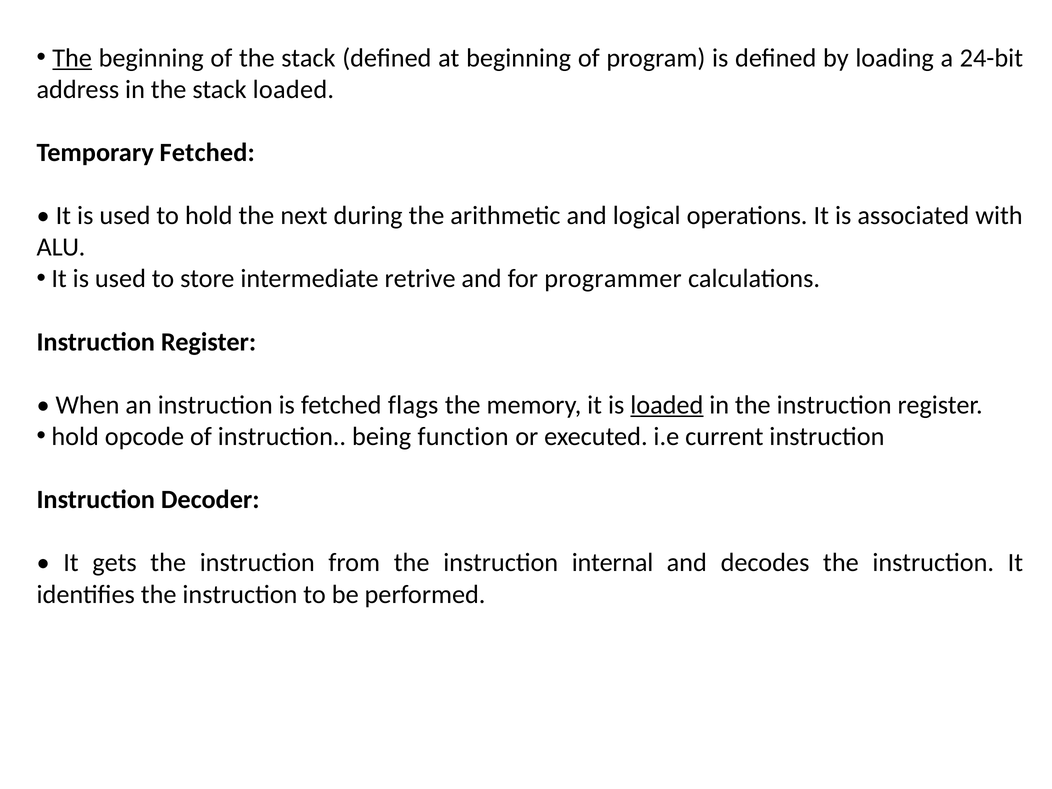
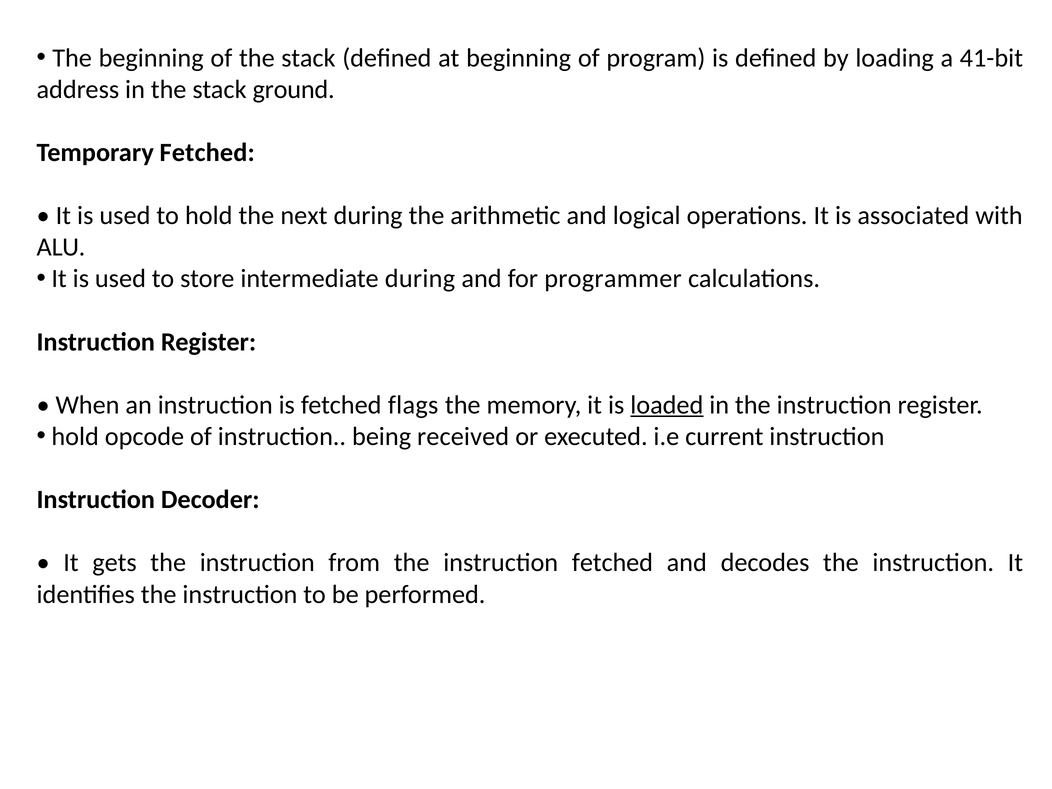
The at (72, 58) underline: present -> none
24-bit: 24-bit -> 41-bit
stack loaded: loaded -> ground
intermediate retrive: retrive -> during
function: function -> received
instruction internal: internal -> fetched
